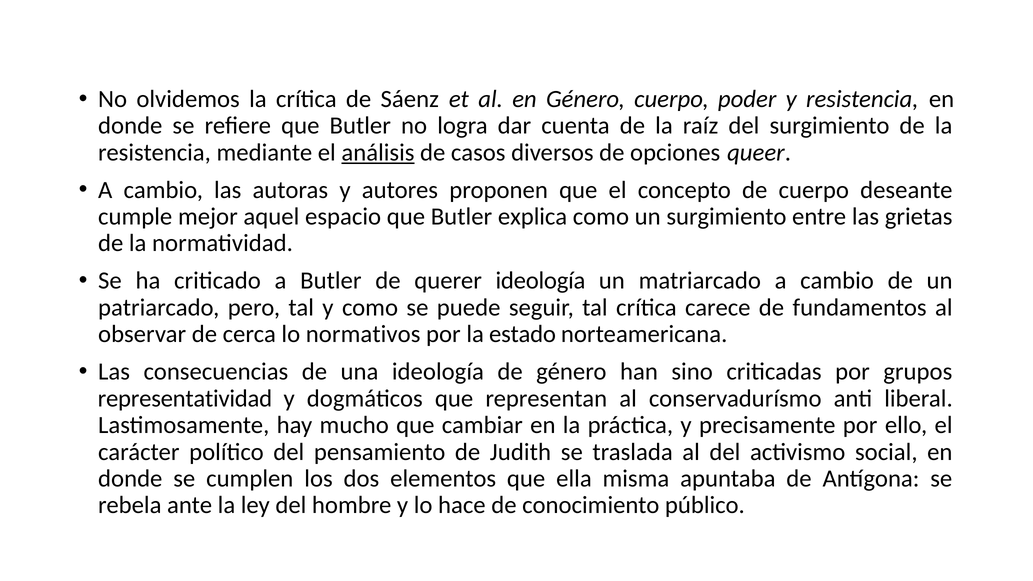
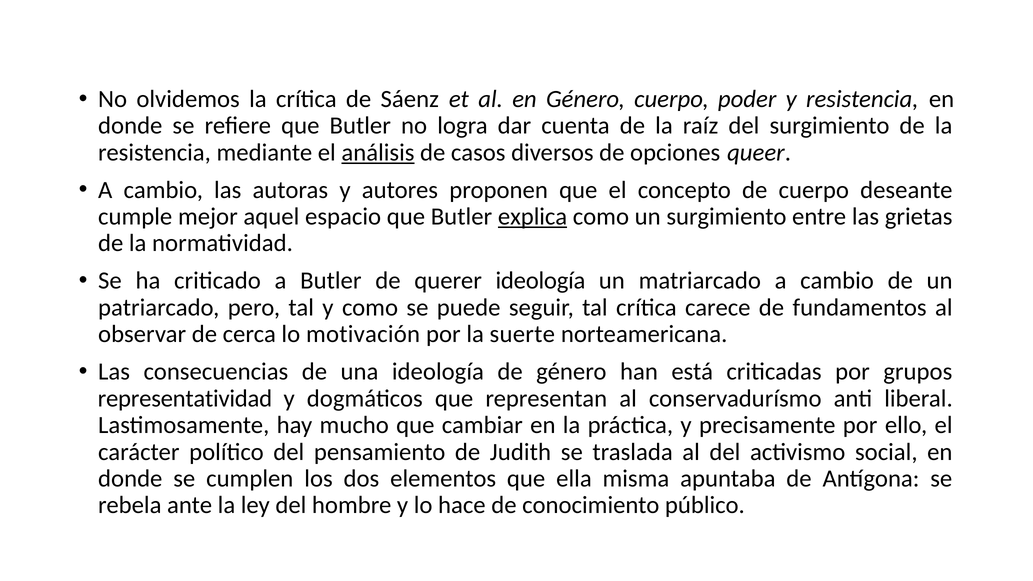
explica underline: none -> present
normativos: normativos -> motivación
estado: estado -> suerte
sino: sino -> está
